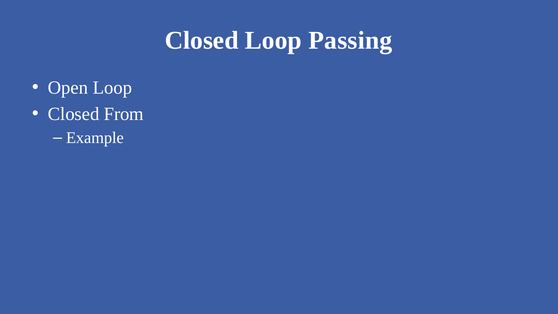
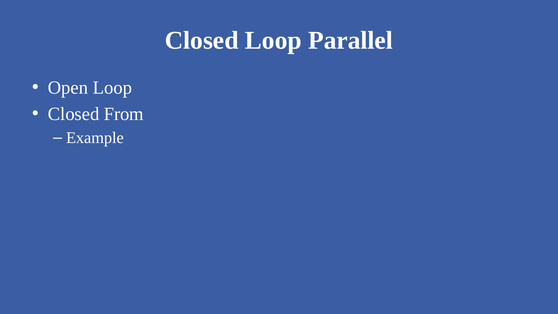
Passing: Passing -> Parallel
